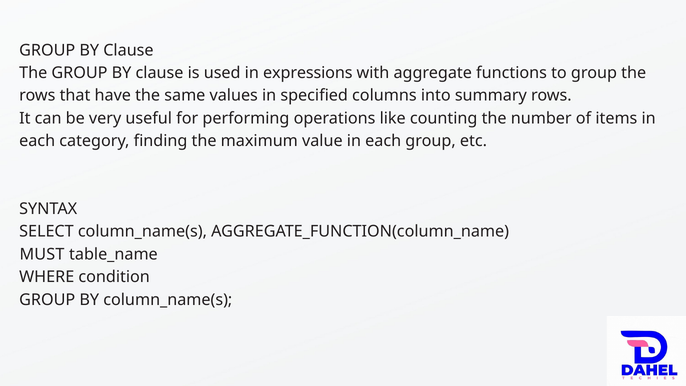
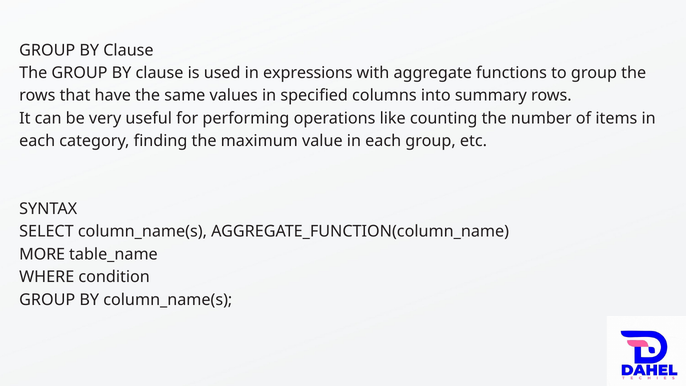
MUST: MUST -> MORE
